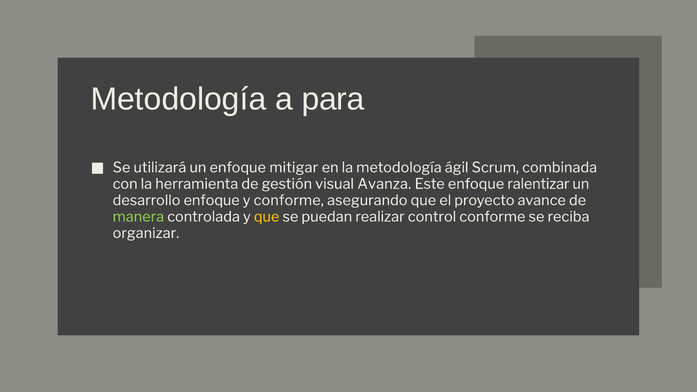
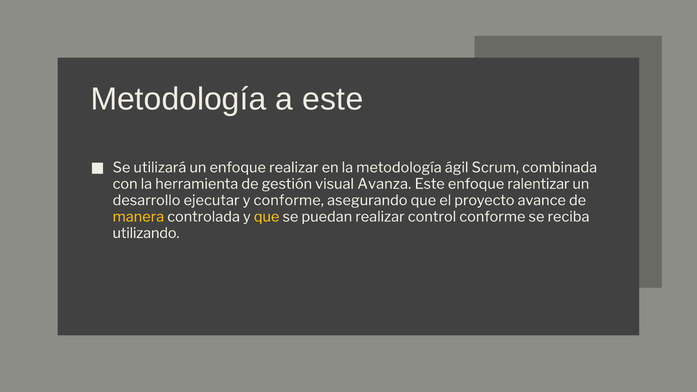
a para: para -> este
enfoque mitigar: mitigar -> realizar
desarrollo enfoque: enfoque -> ejecutar
manera colour: light green -> yellow
organizar: organizar -> utilizando
